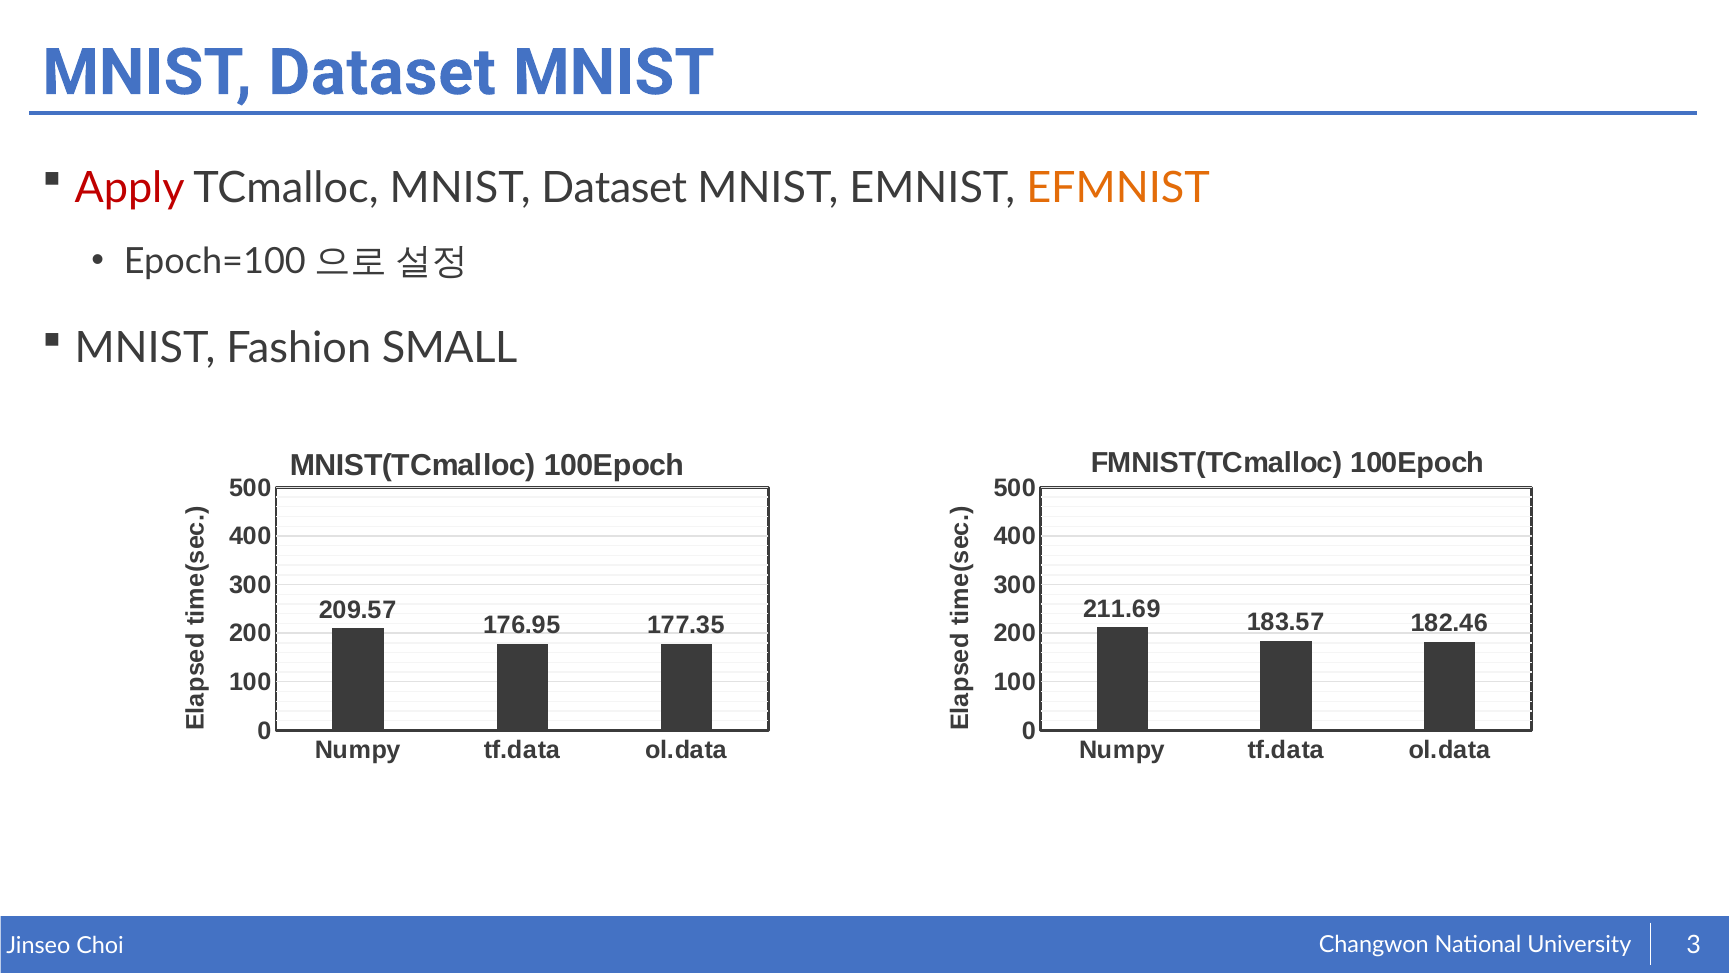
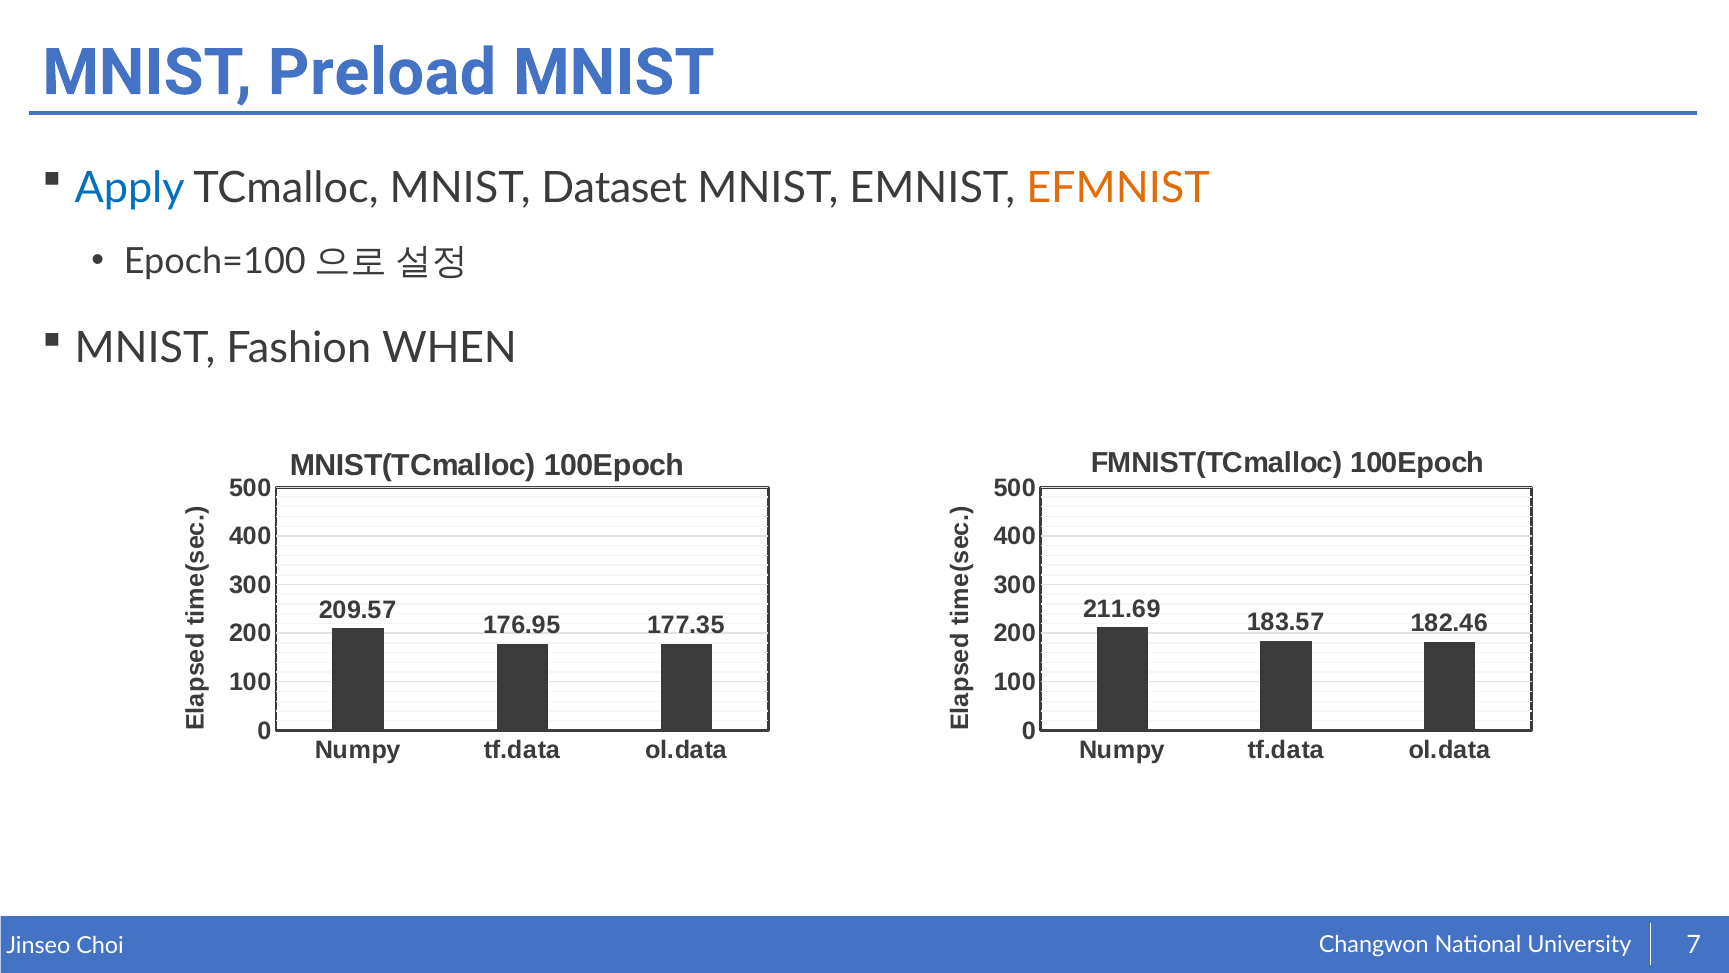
Dataset at (382, 73): Dataset -> Preload
Apply colour: red -> blue
SMALL: SMALL -> WHEN
3: 3 -> 7
